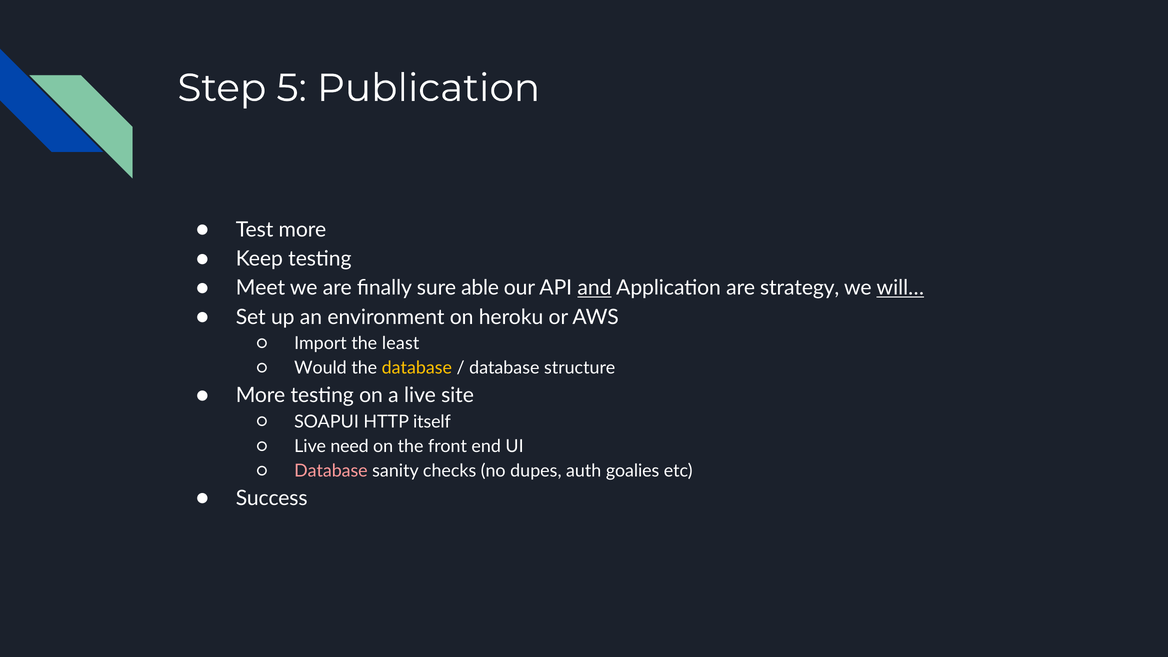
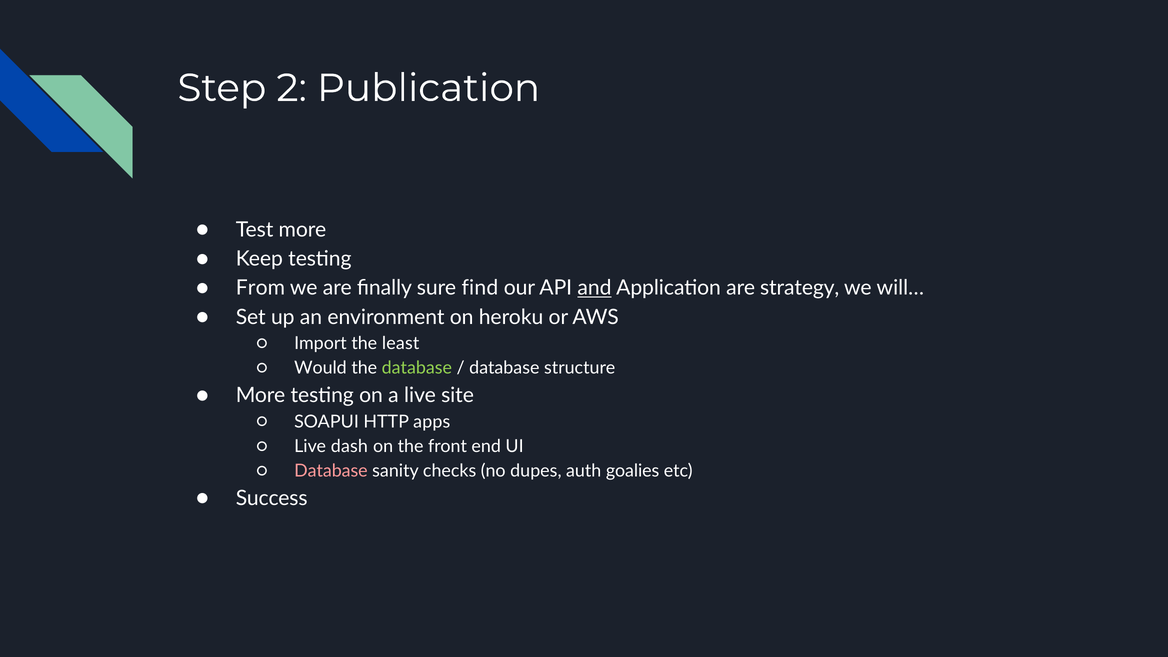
5: 5 -> 2
Meet: Meet -> From
able: able -> find
will… underline: present -> none
database at (417, 368) colour: yellow -> light green
itself: itself -> apps
need: need -> dash
